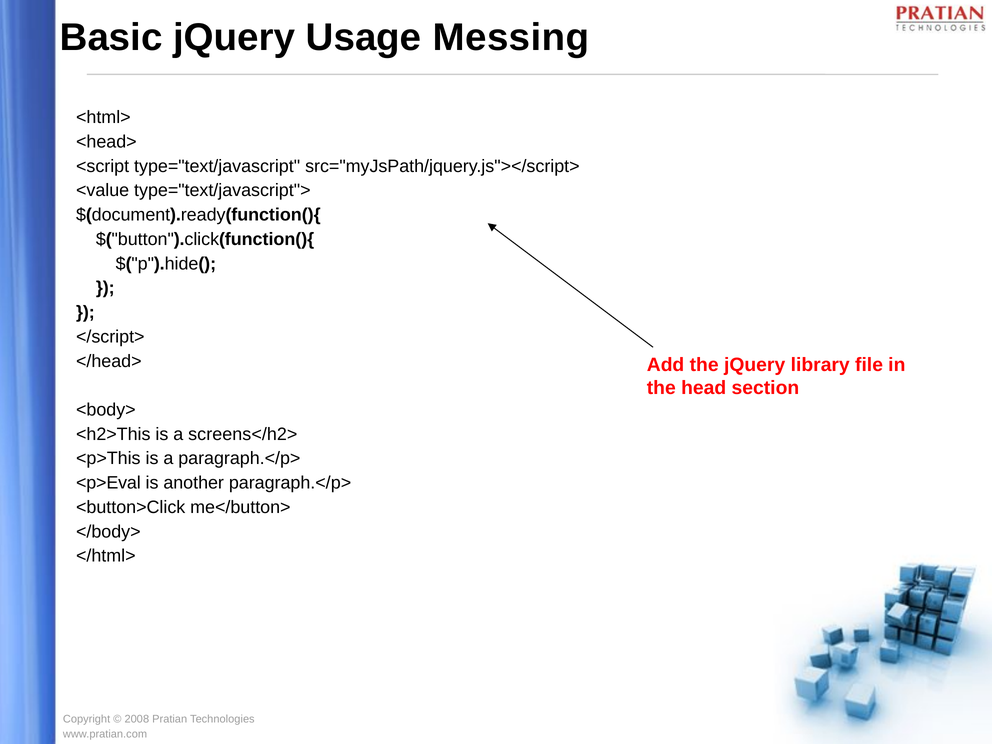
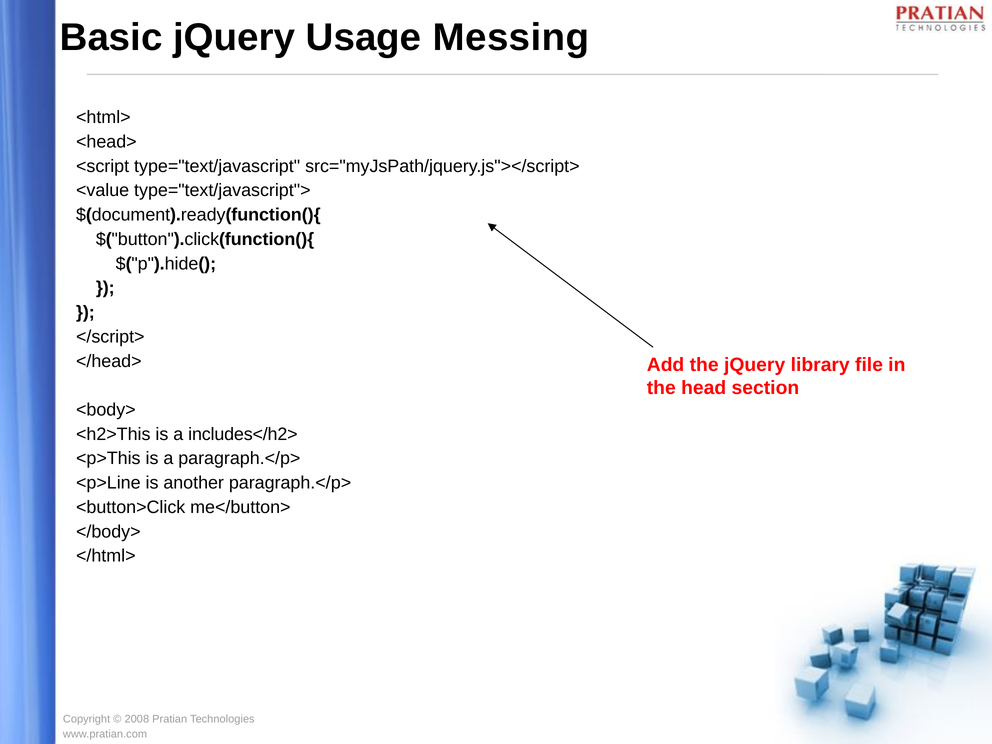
screens</h2>: screens</h2> -> includes</h2>
<p>Eval: <p>Eval -> <p>Line
